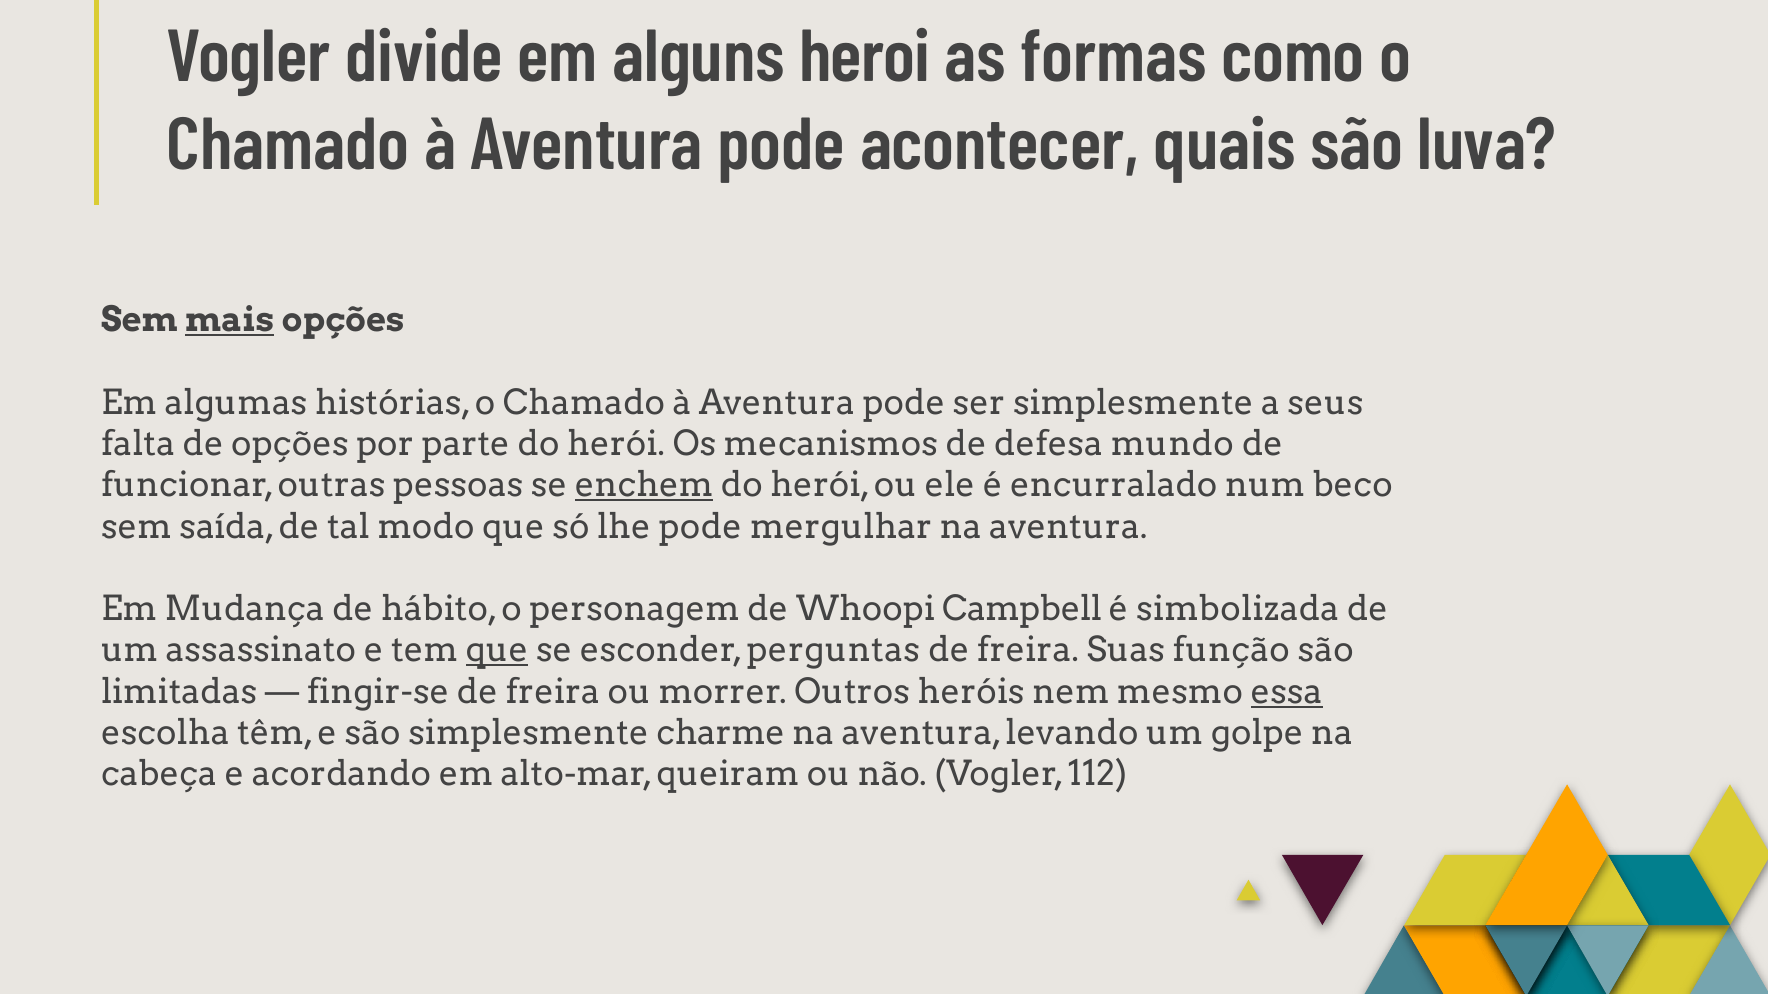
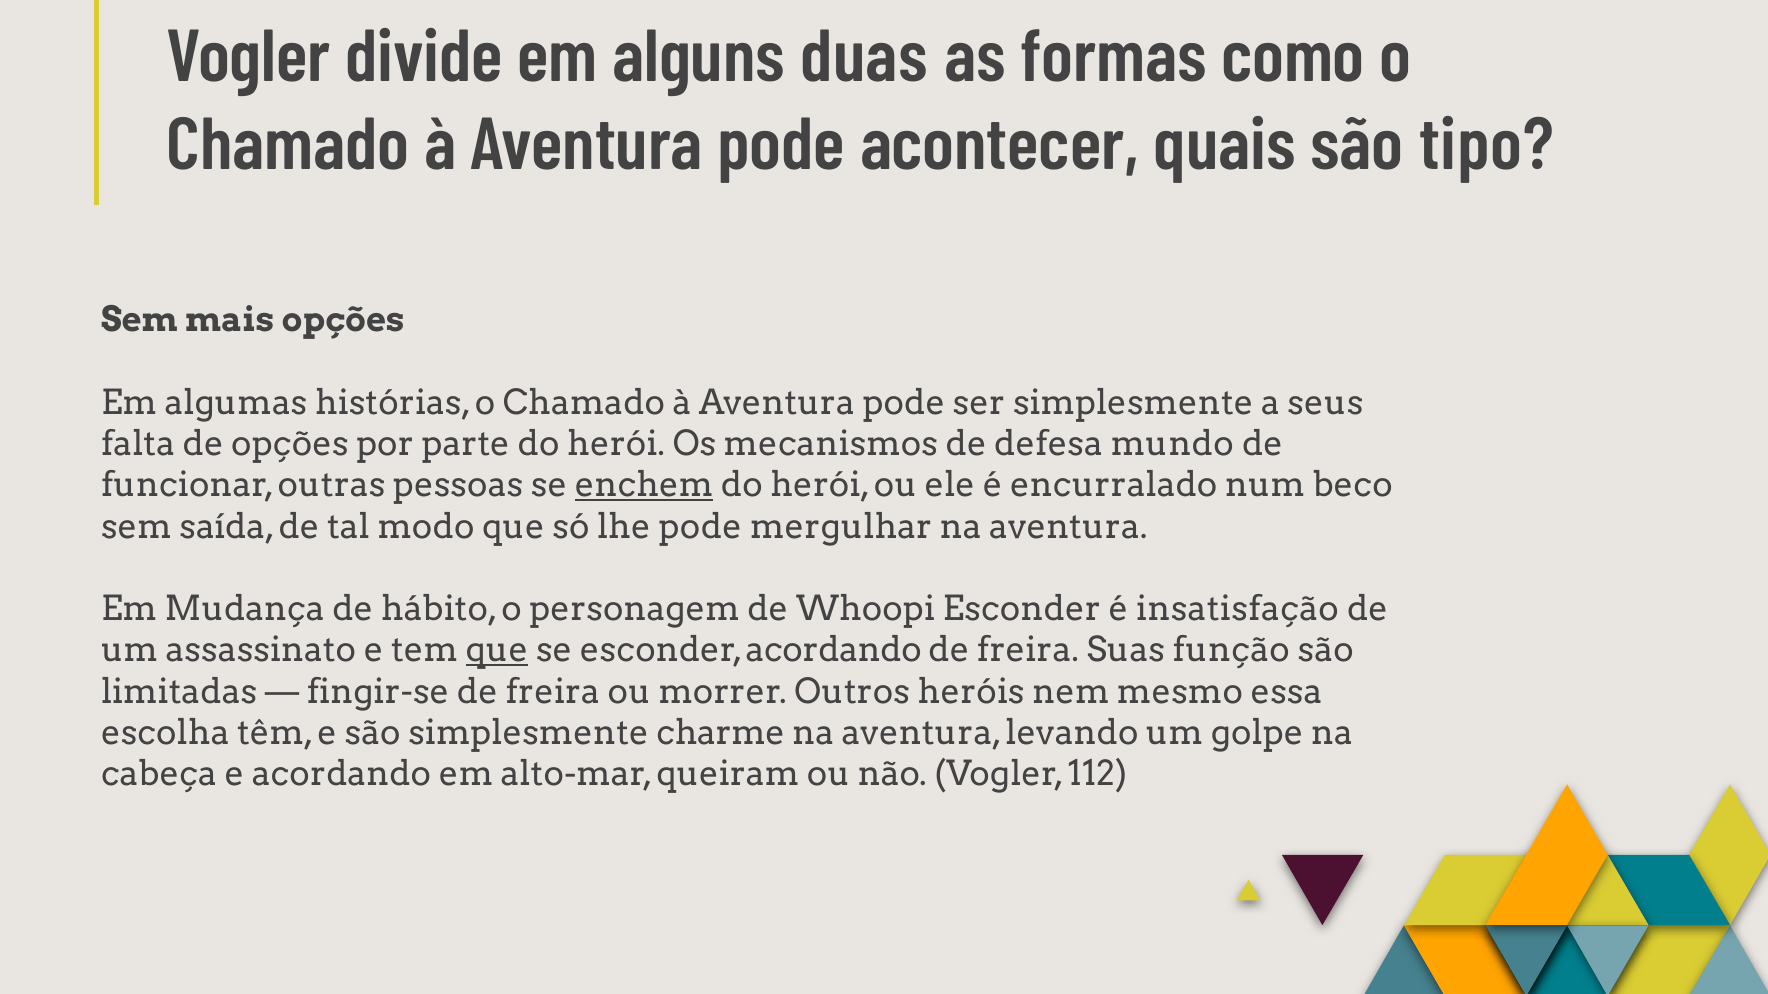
heroi: heroi -> duas
luva: luva -> tipo
mais underline: present -> none
Whoopi Campbell: Campbell -> Esconder
simbolizada: simbolizada -> insatisfação
esconder perguntas: perguntas -> acordando
essa underline: present -> none
